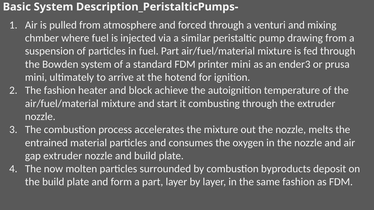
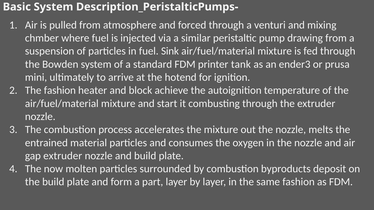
fuel Part: Part -> Sink
printer mini: mini -> tank
